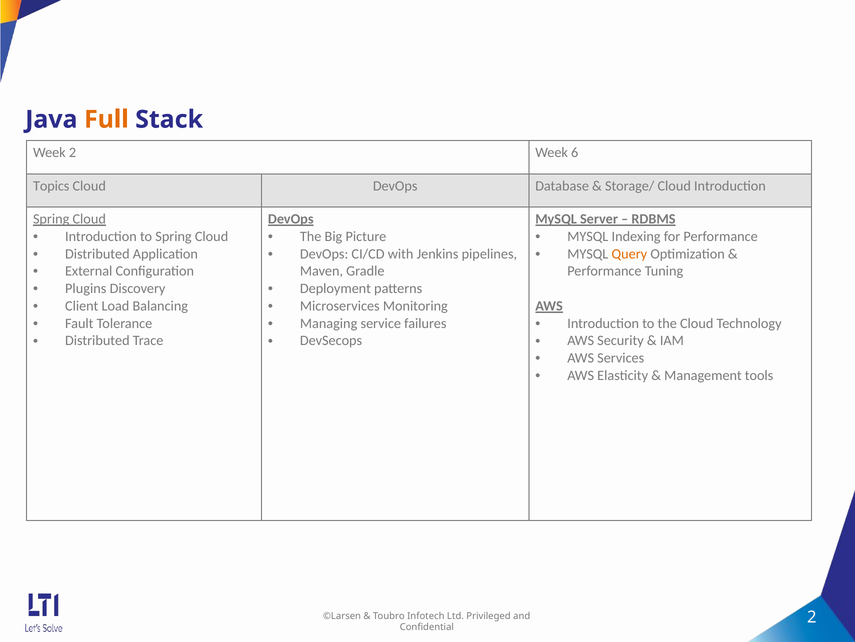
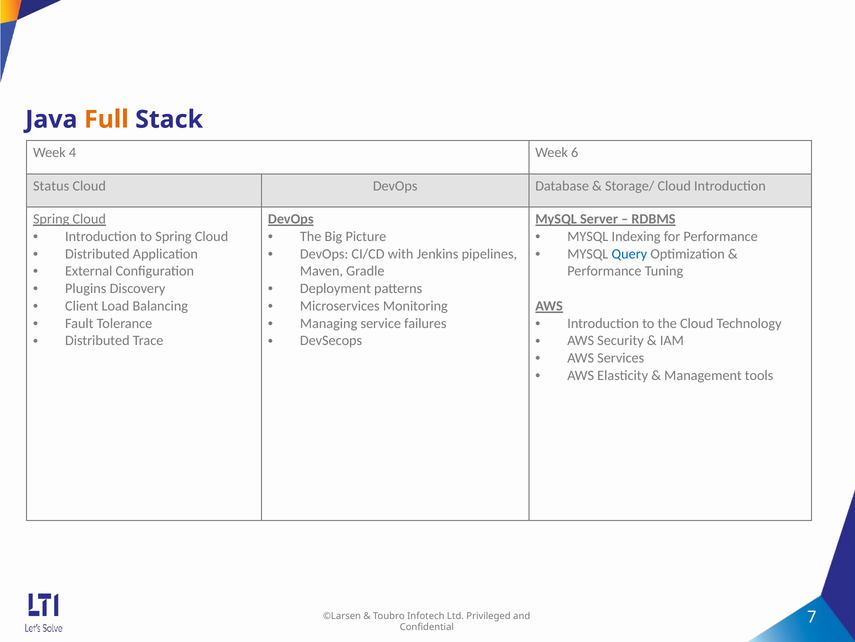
Week 2: 2 -> 4
Topics: Topics -> Status
Query colour: orange -> blue
2 at (812, 617): 2 -> 7
